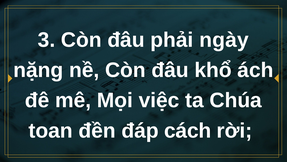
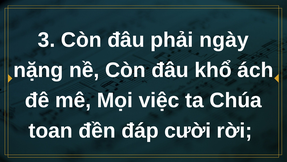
cách: cách -> cười
